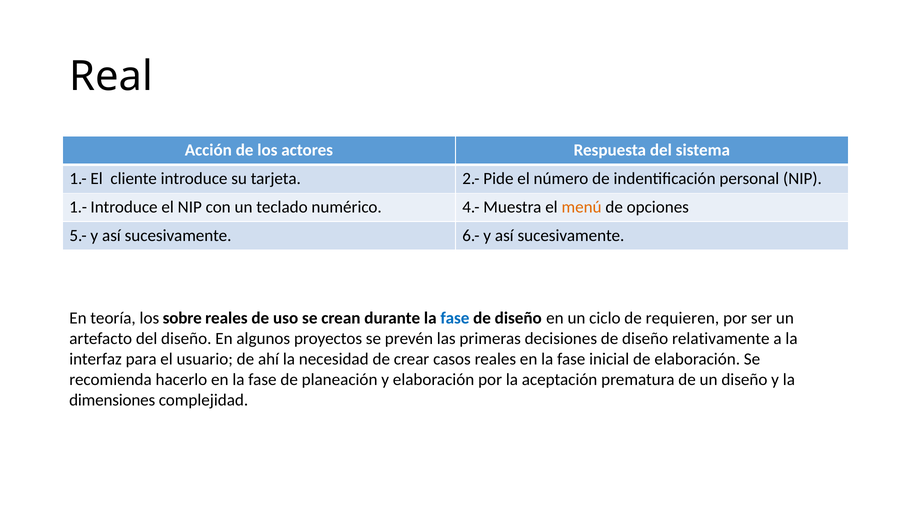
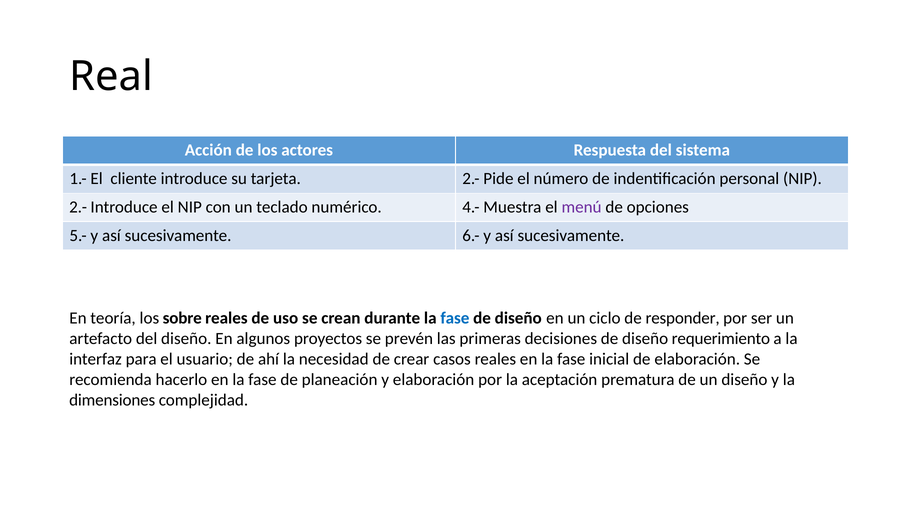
1.- at (78, 207): 1.- -> 2.-
menú colour: orange -> purple
requieren: requieren -> responder
relativamente: relativamente -> requerimiento
